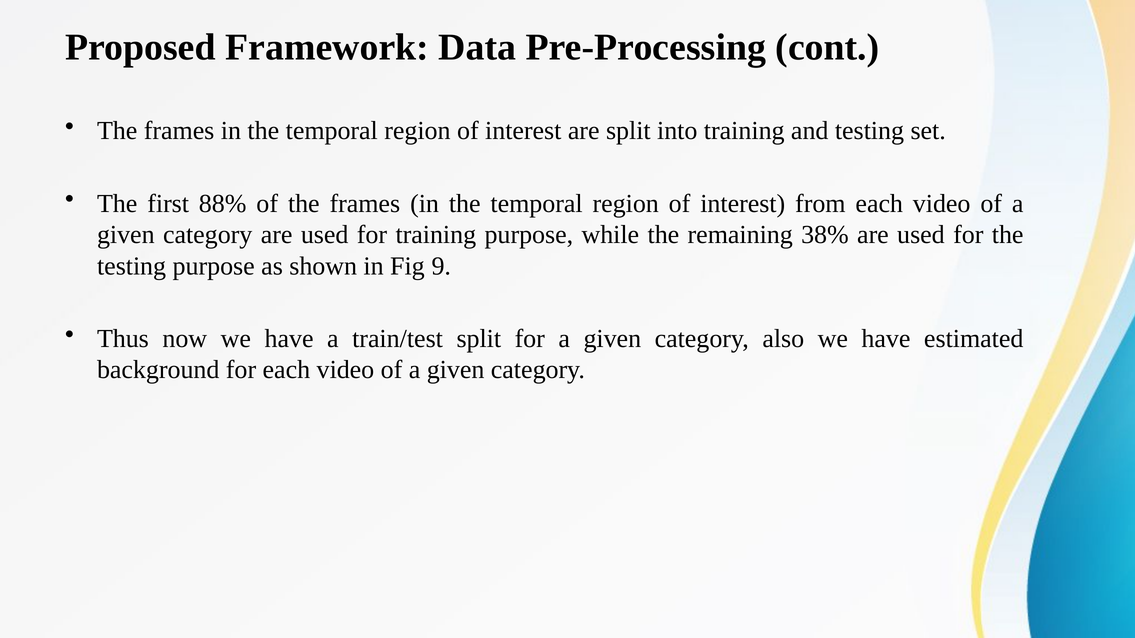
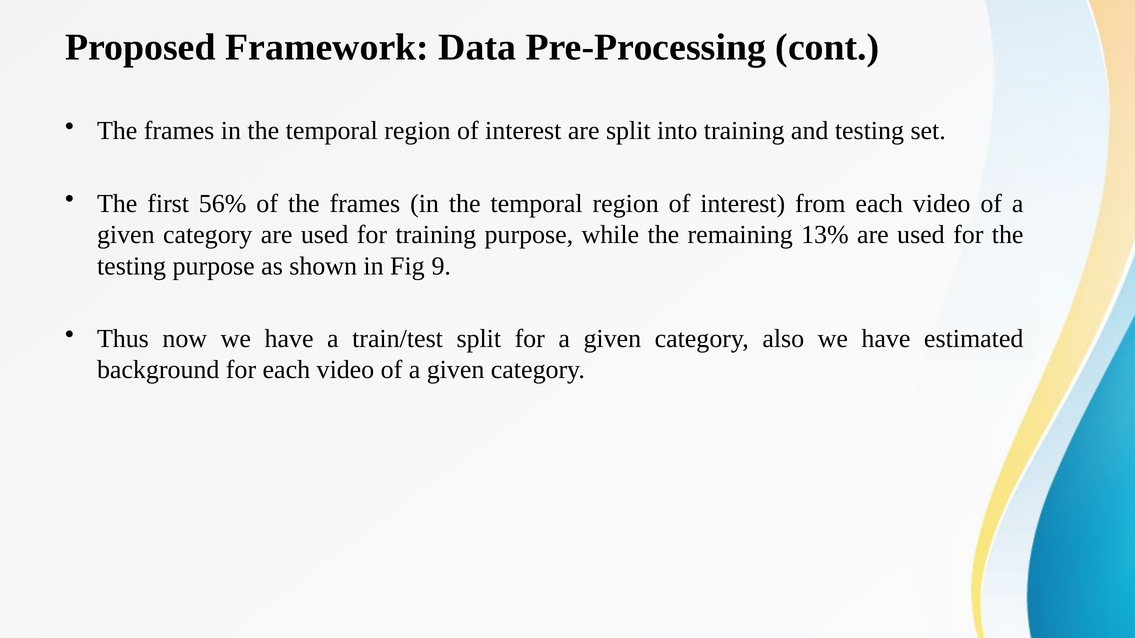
88%: 88% -> 56%
38%: 38% -> 13%
